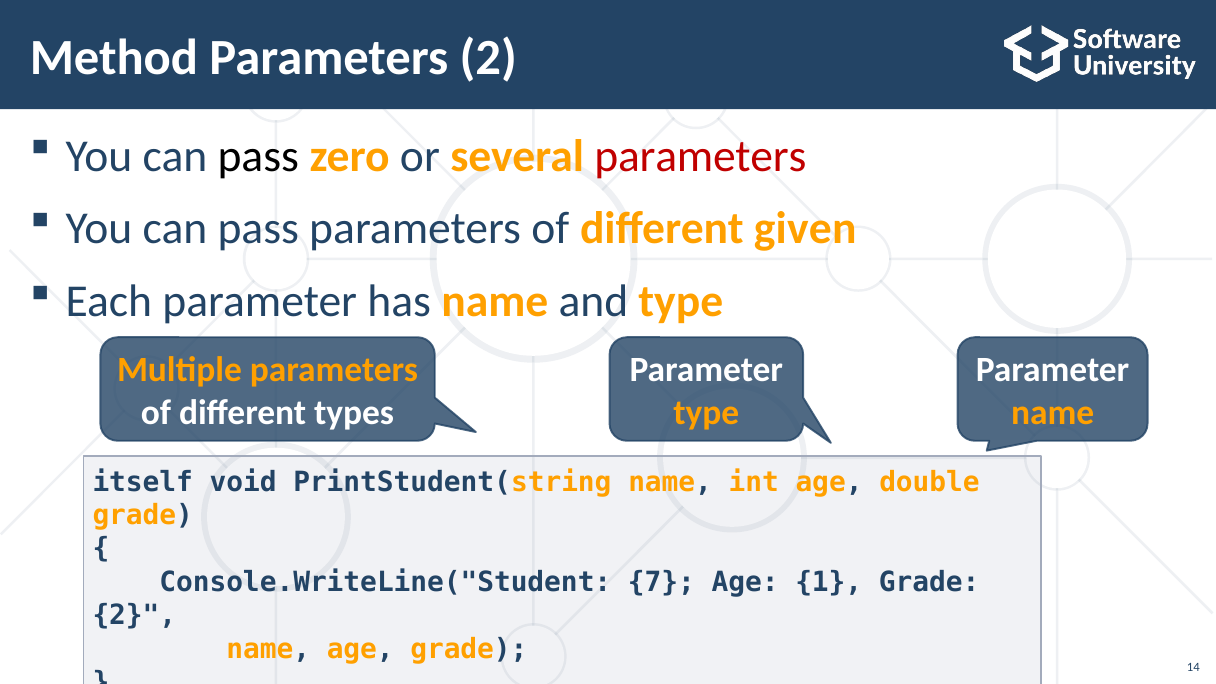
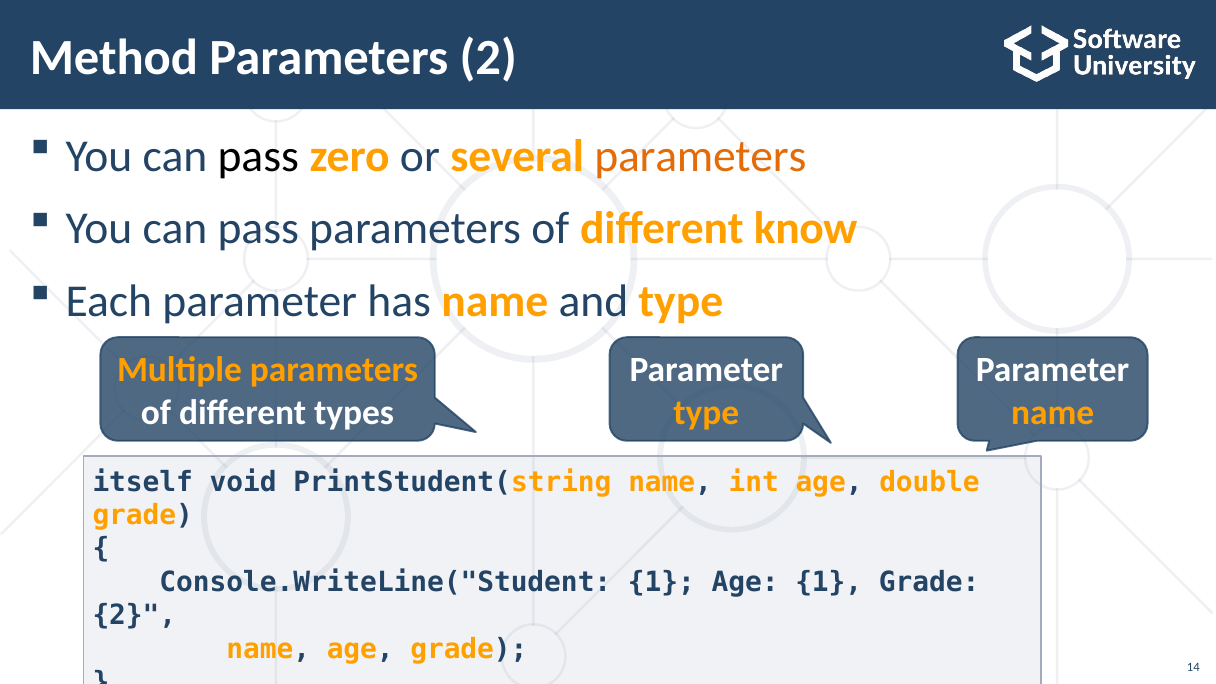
parameters at (700, 156) colour: red -> orange
given: given -> know
Console.WriteLine("Student 7: 7 -> 1
